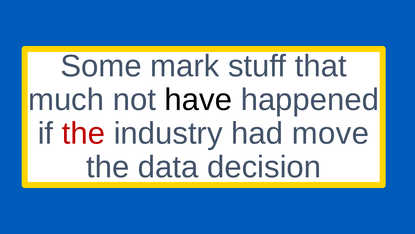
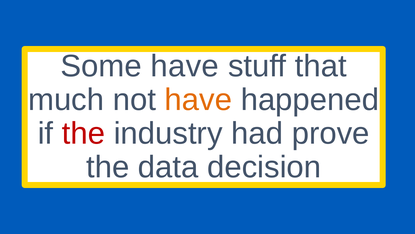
Some mark: mark -> have
have at (198, 100) colour: black -> orange
move: move -> prove
